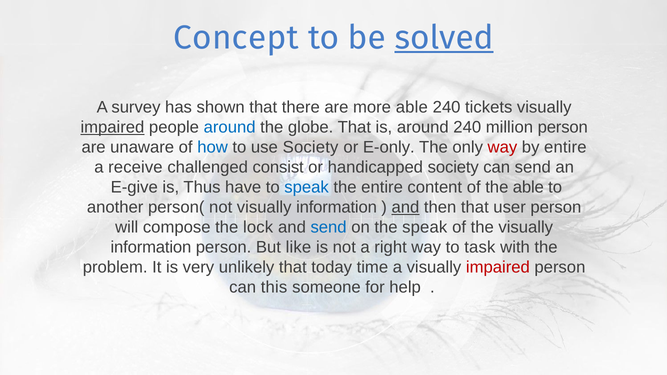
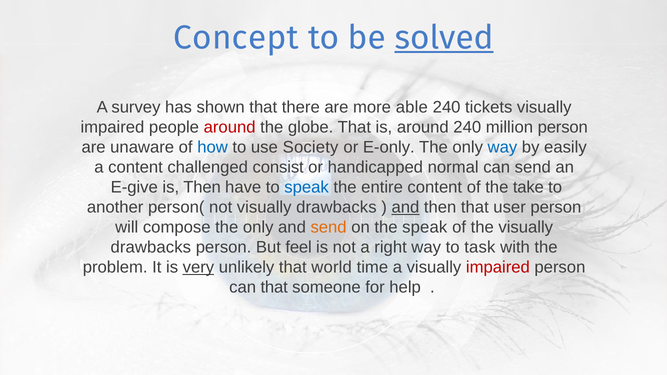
impaired at (112, 127) underline: present -> none
around at (230, 127) colour: blue -> red
way at (502, 147) colour: red -> blue
by entire: entire -> easily
a receive: receive -> content
handicapped society: society -> normal
is Thus: Thus -> Then
the able: able -> take
not visually information: information -> drawbacks
compose the lock: lock -> only
send at (329, 228) colour: blue -> orange
information at (151, 248): information -> drawbacks
like: like -> feel
very underline: none -> present
today: today -> world
can this: this -> that
